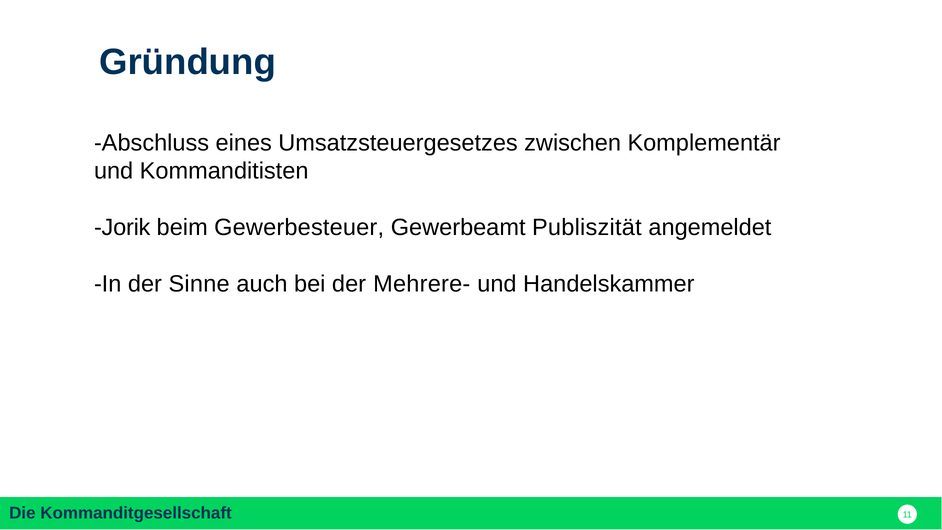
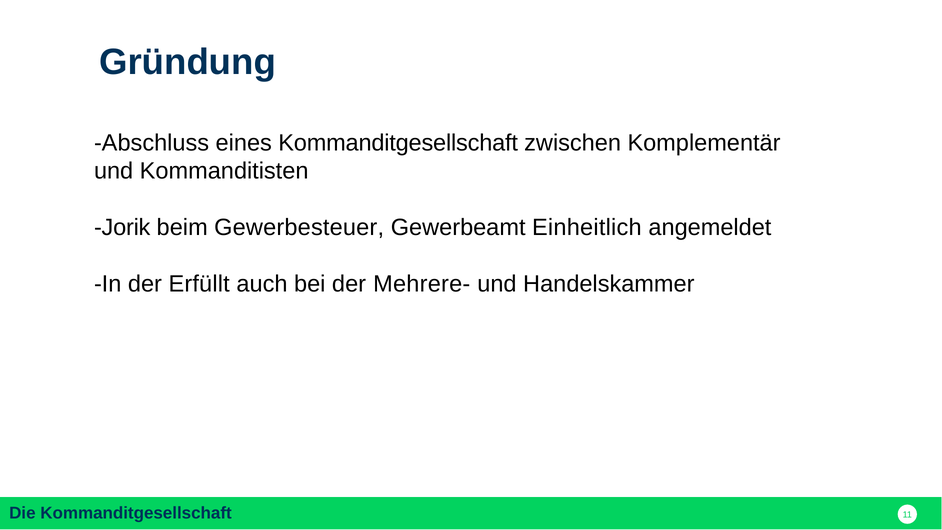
eines Umsatzsteuergesetzes: Umsatzsteuergesetzes -> Kommanditgesellschaft
Publiszität: Publiszität -> Einheitlich
Sinne: Sinne -> Erfüllt
